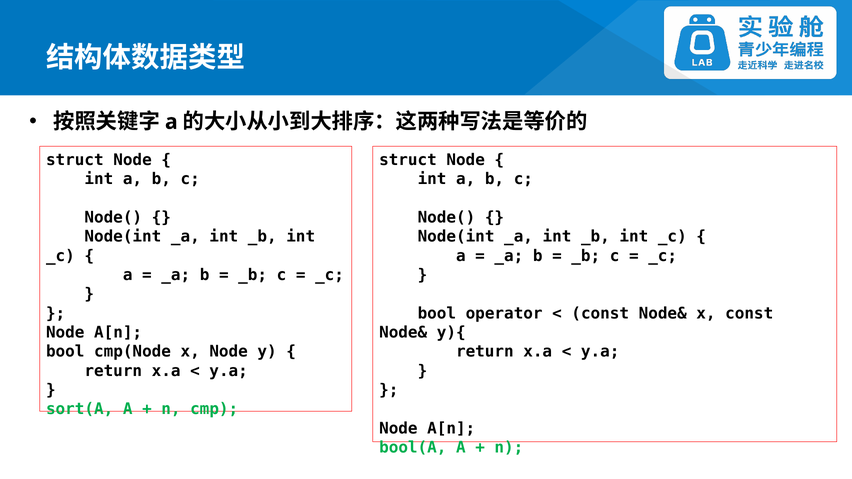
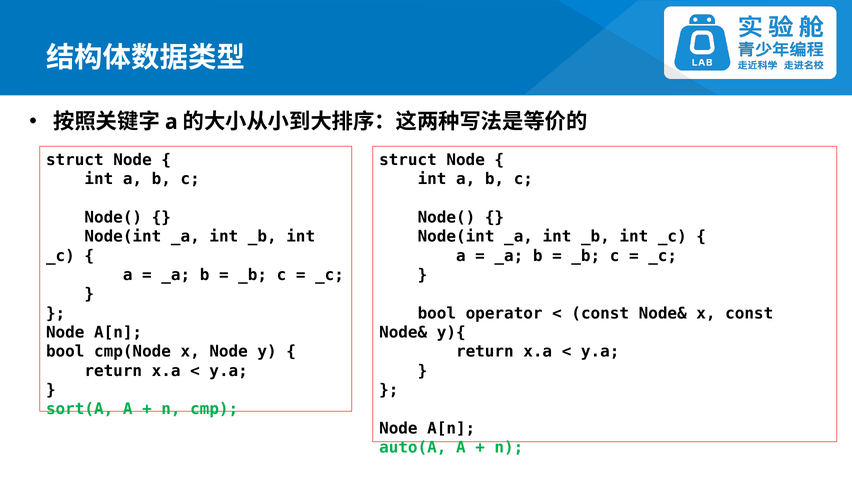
bool(A: bool(A -> auto(A
